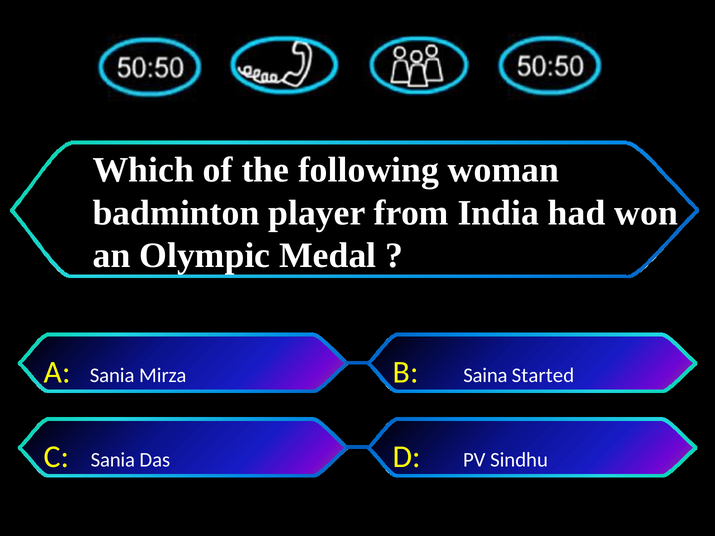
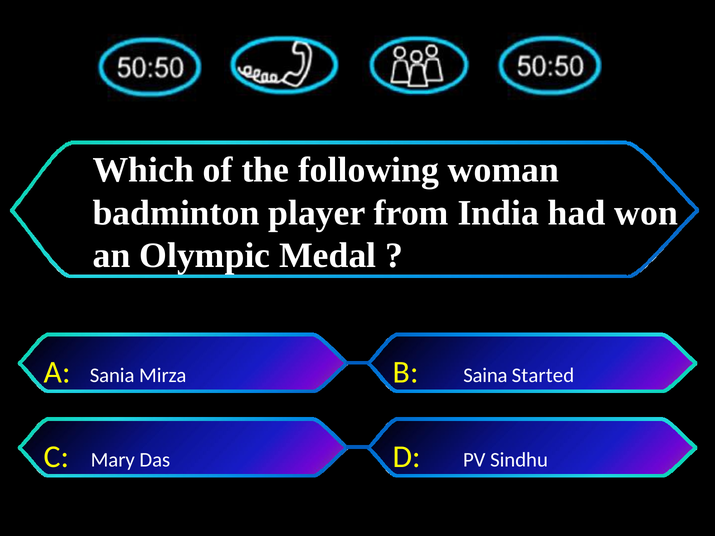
C Sania: Sania -> Mary
